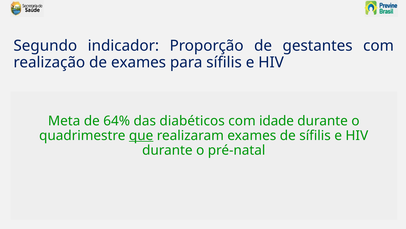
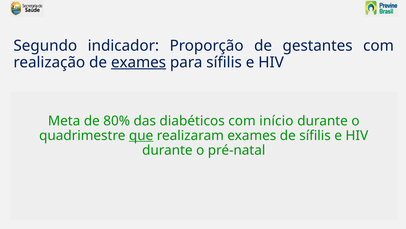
exames at (139, 62) underline: none -> present
64%: 64% -> 80%
idade: idade -> início
